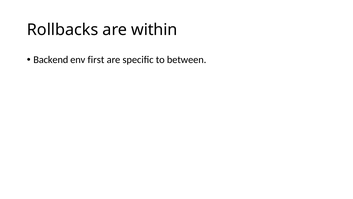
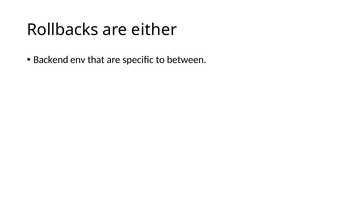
within: within -> either
first: first -> that
